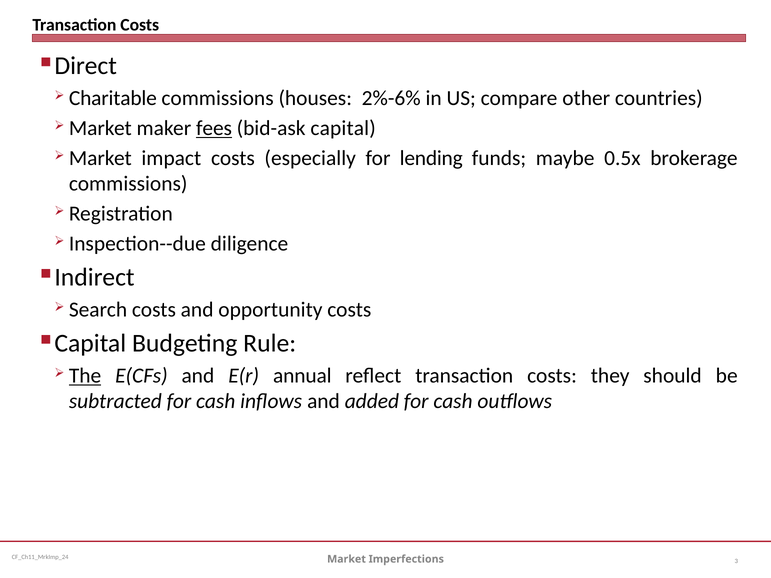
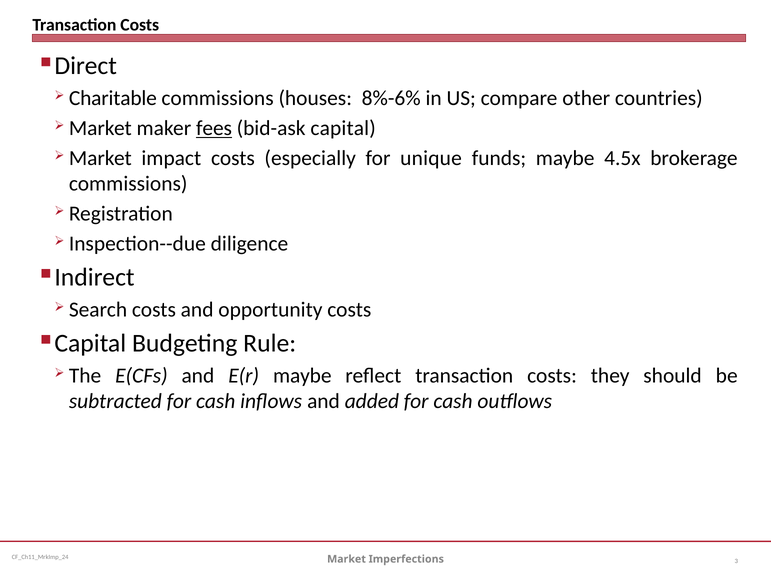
2%-6%: 2%-6% -> 8%-6%
lending: lending -> unique
0.5x: 0.5x -> 4.5x
The underline: present -> none
E(r annual: annual -> maybe
